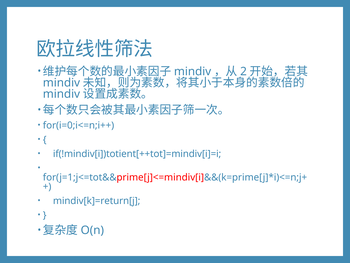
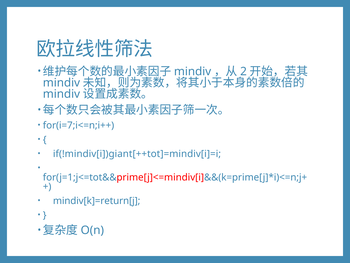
for(i=0;i<=n;i++: for(i=0;i<=n;i++ -> for(i=7;i<=n;i++
if(!mindiv[i])totient[++tot]=mindiv[i]=i: if(!mindiv[i])totient[++tot]=mindiv[i]=i -> if(!mindiv[i])giant[++tot]=mindiv[i]=i
